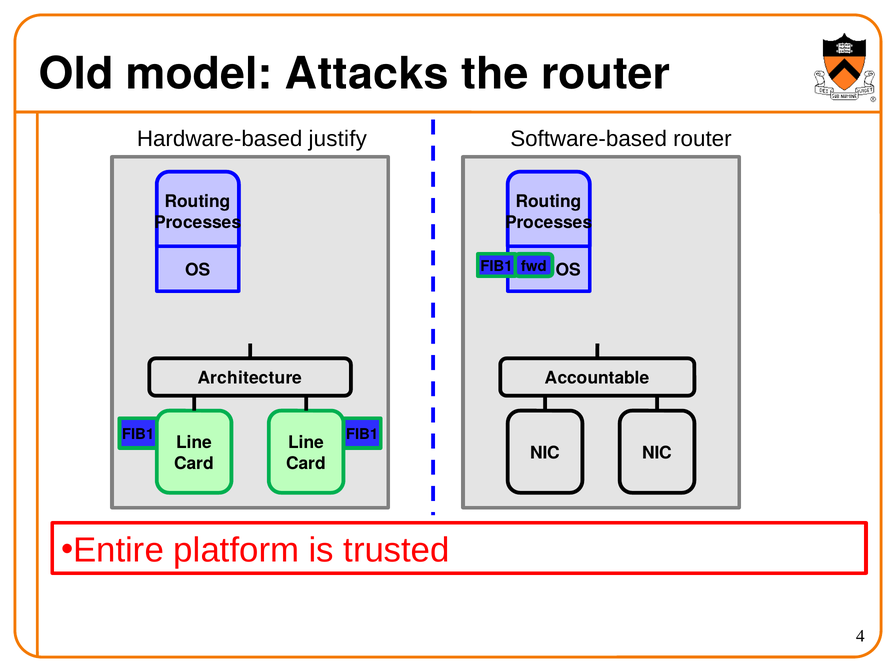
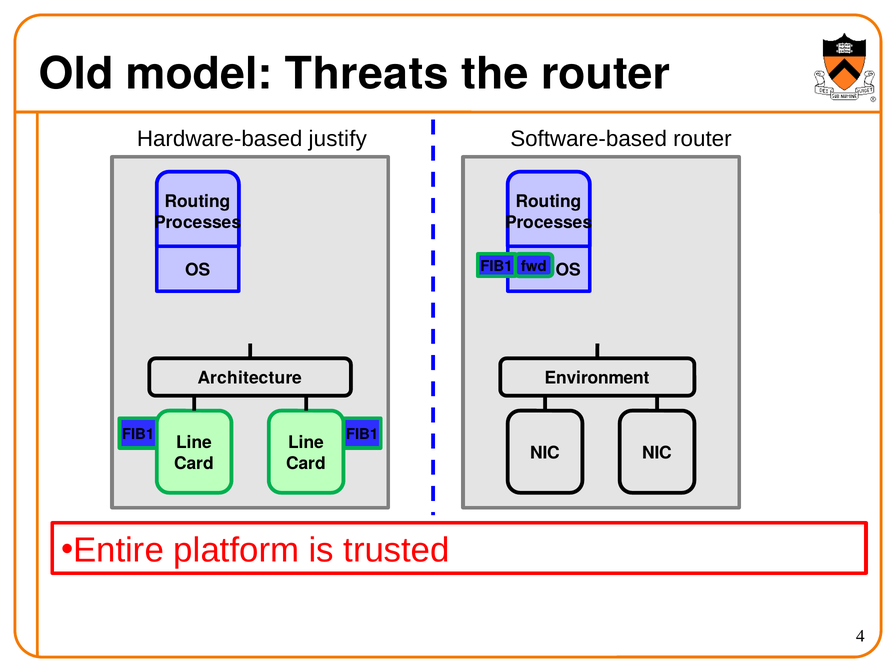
Attacks: Attacks -> Threats
Accountable: Accountable -> Environment
